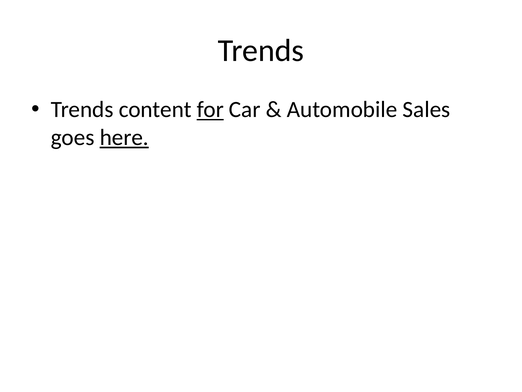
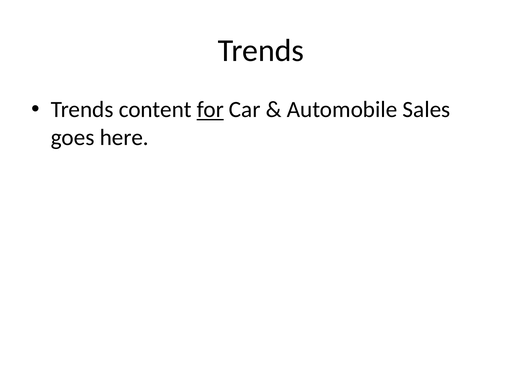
here underline: present -> none
